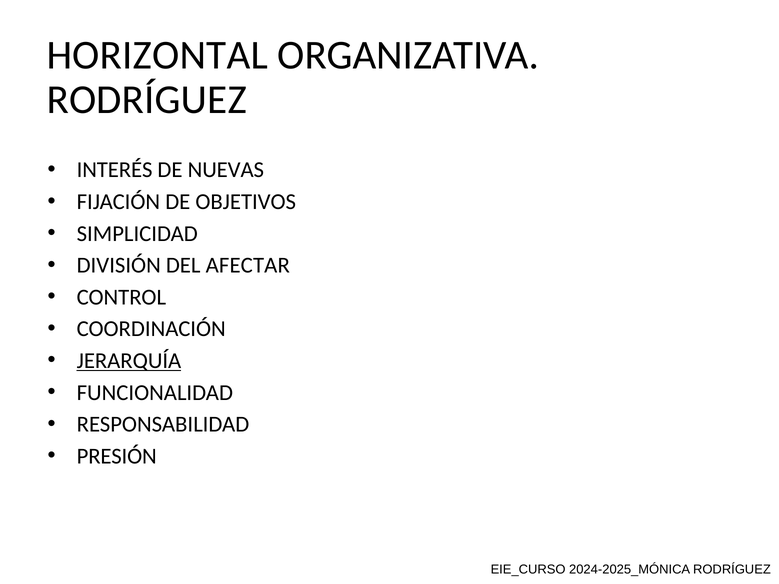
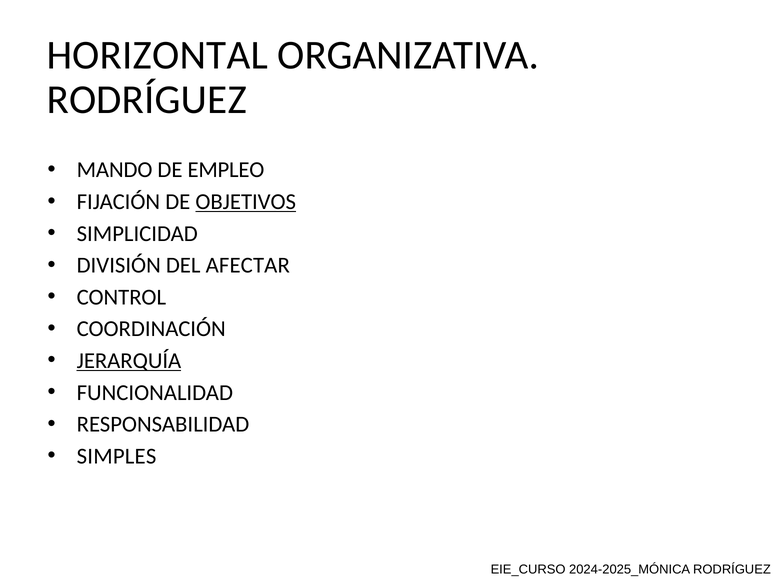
INTERÉS: INTERÉS -> MANDO
NUEVAS: NUEVAS -> EMPLEO
OBJETIVOS underline: none -> present
PRESIÓN: PRESIÓN -> SIMPLES
